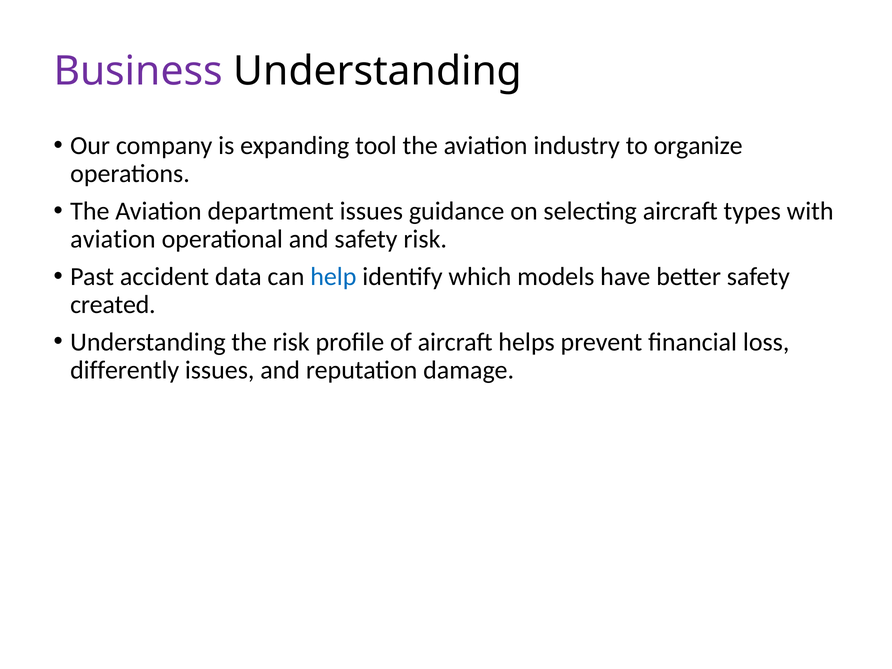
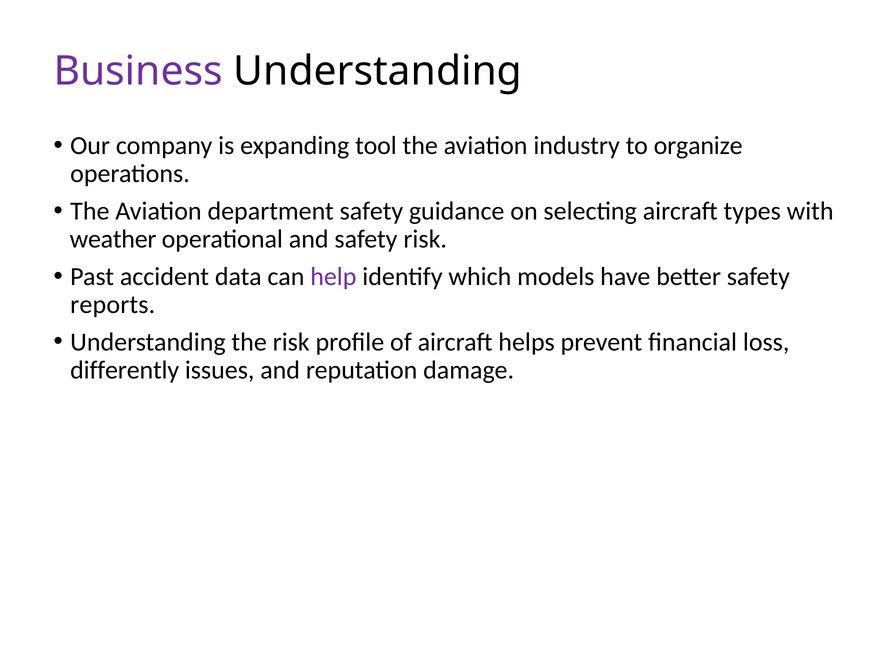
department issues: issues -> safety
aviation at (113, 239): aviation -> weather
help colour: blue -> purple
created: created -> reports
